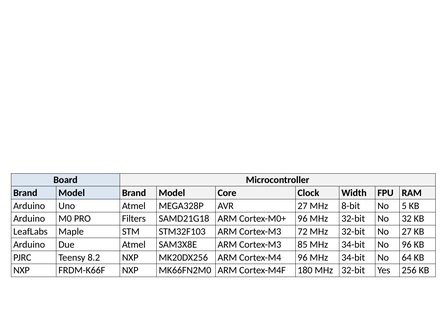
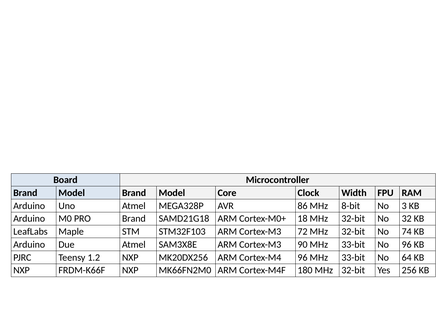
AVR 27: 27 -> 86
5: 5 -> 3
PRO Filters: Filters -> Brand
Cortex-M0+ 96: 96 -> 18
No 27: 27 -> 74
85: 85 -> 90
34-bit at (353, 245): 34-bit -> 33-bit
8.2: 8.2 -> 1.2
96 MHz 34-bit: 34-bit -> 33-bit
